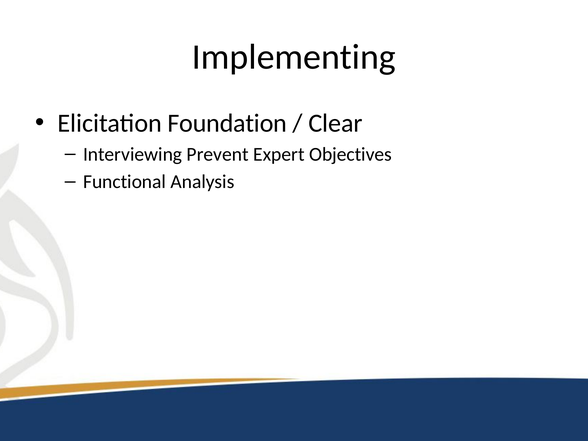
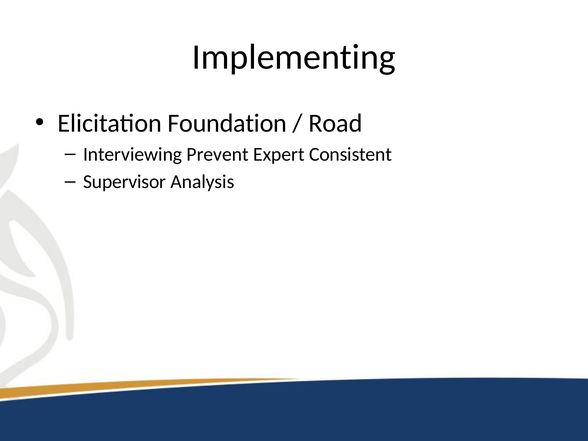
Clear: Clear -> Road
Objectives: Objectives -> Consistent
Functional: Functional -> Supervisor
